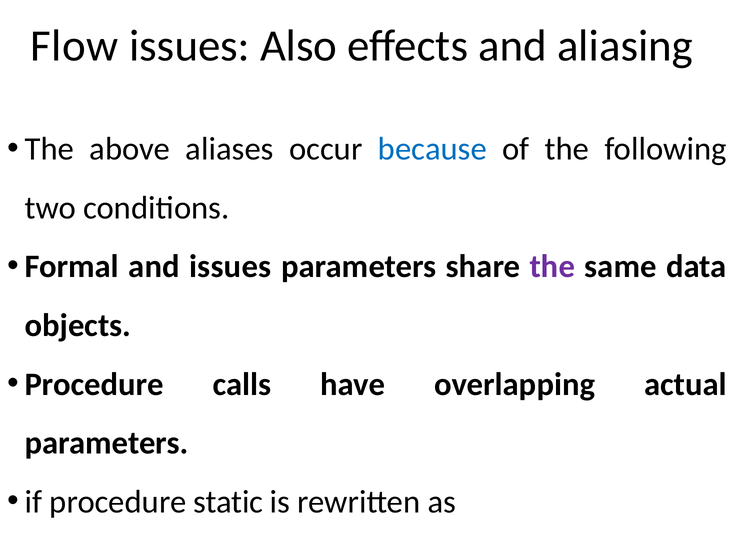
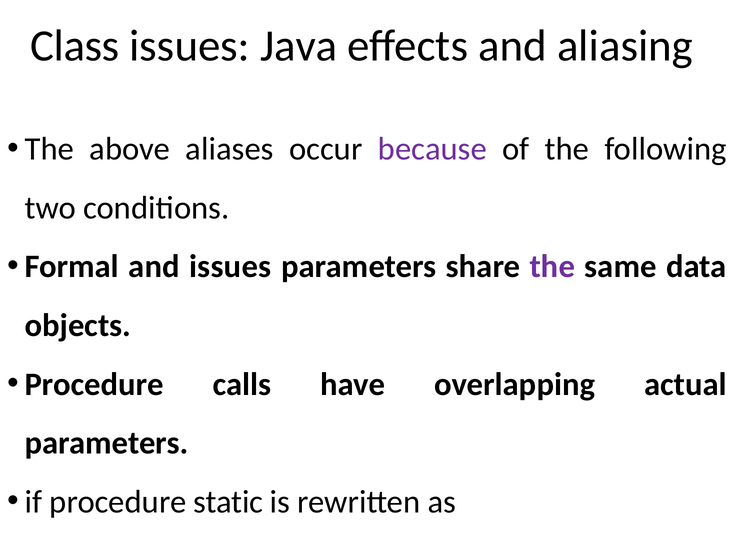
Flow: Flow -> Class
Also: Also -> Java
because colour: blue -> purple
